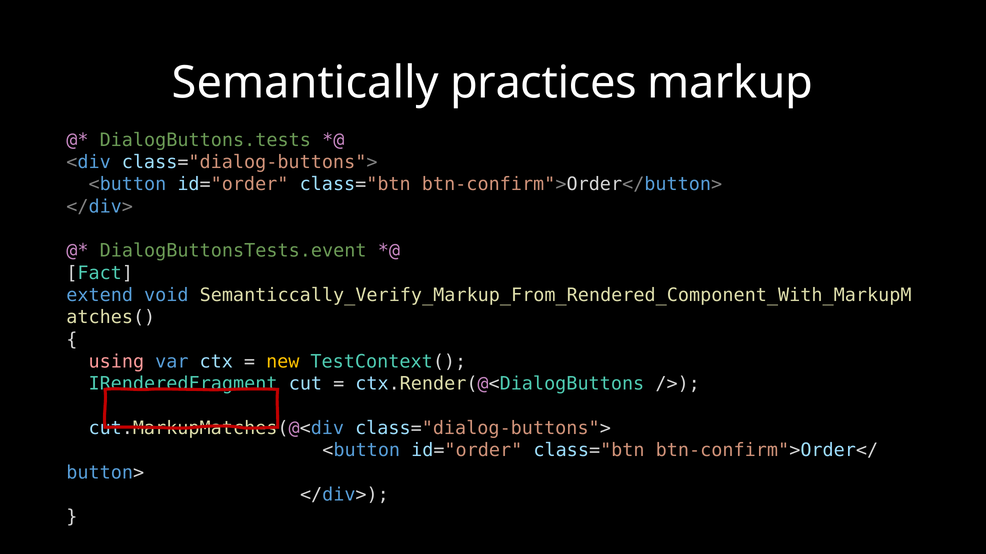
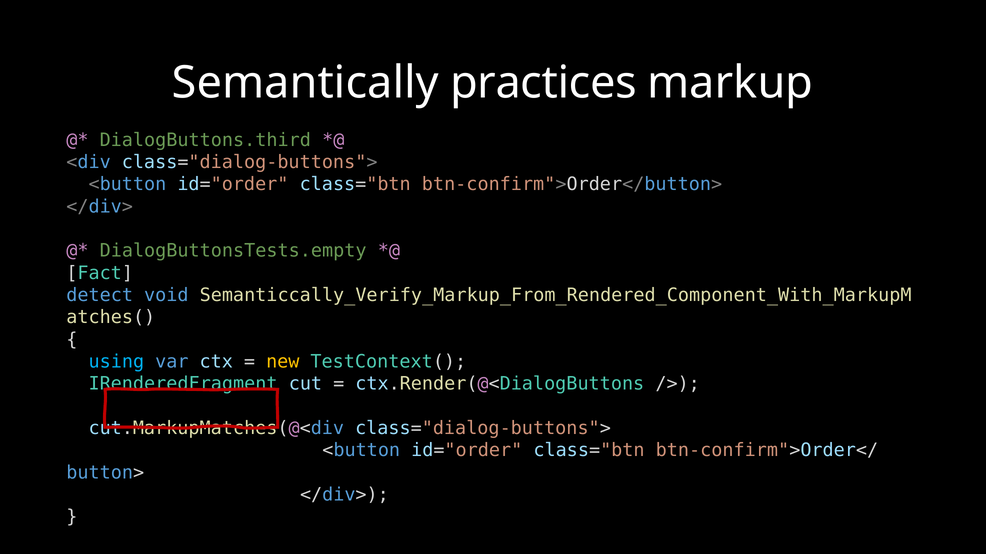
DialogButtons.tests: DialogButtons.tests -> DialogButtons.third
DialogButtonsTests.event: DialogButtonsTests.event -> DialogButtonsTests.empty
extend: extend -> detect
using colour: pink -> light blue
